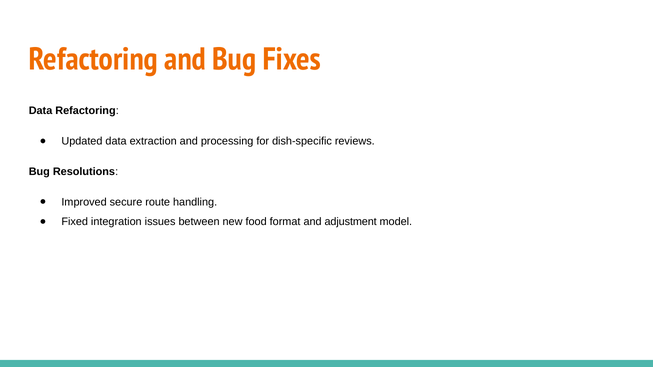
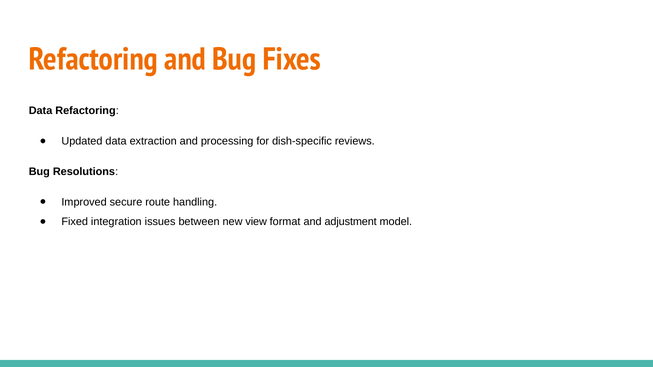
food: food -> view
